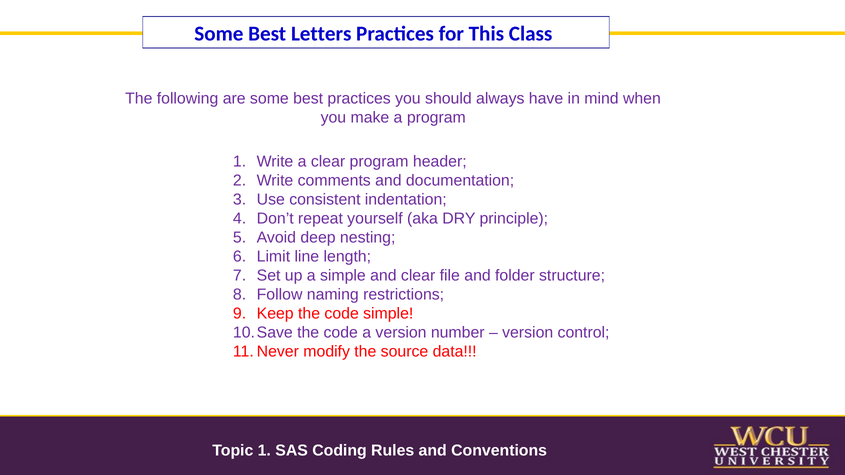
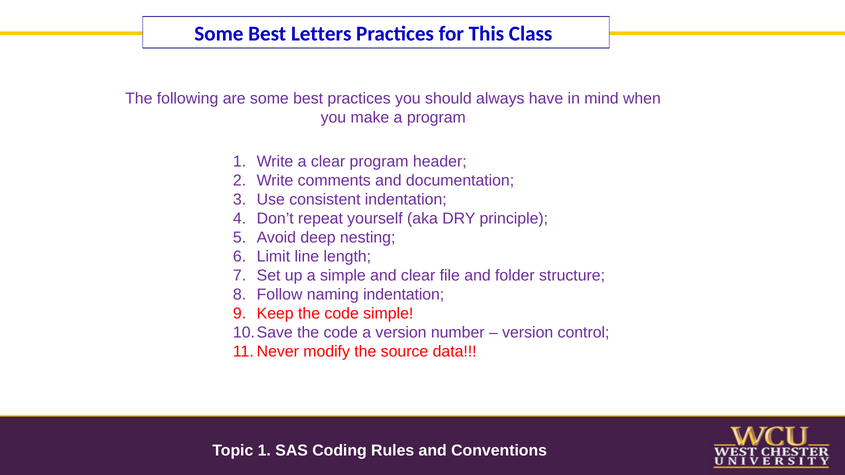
naming restrictions: restrictions -> indentation
